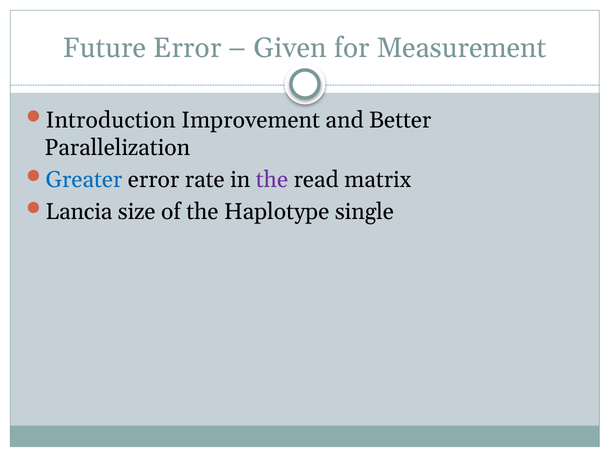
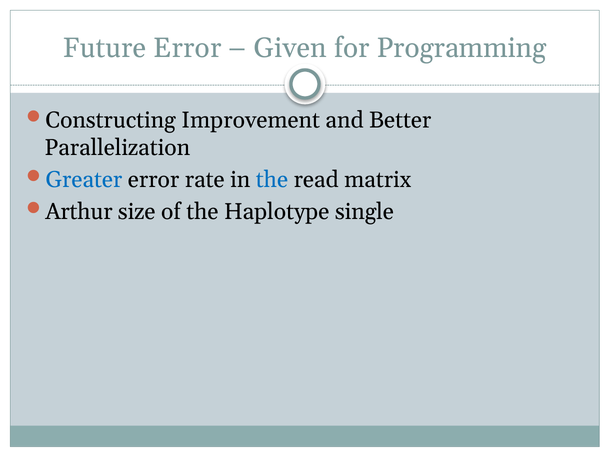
Measurement: Measurement -> Programming
Introduction: Introduction -> Constructing
the at (272, 180) colour: purple -> blue
Lancia: Lancia -> Arthur
